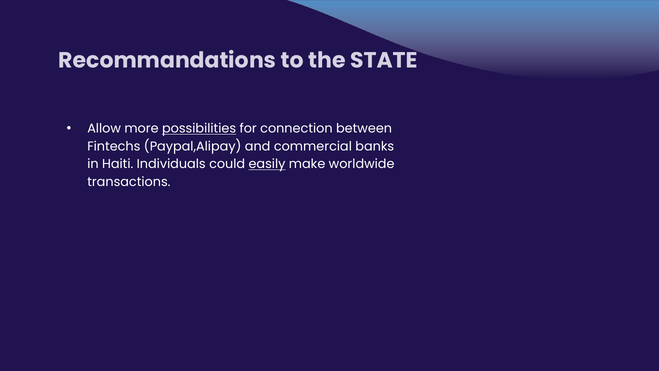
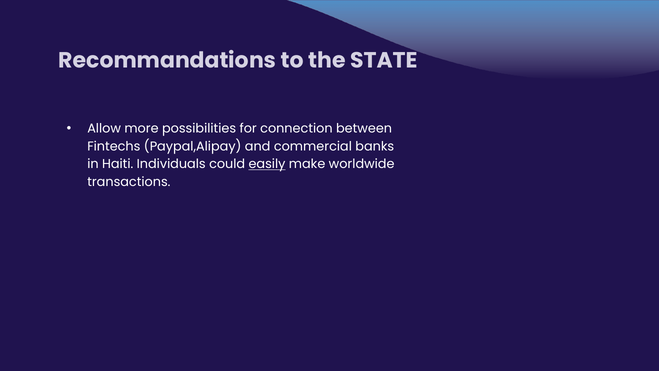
possibilities underline: present -> none
